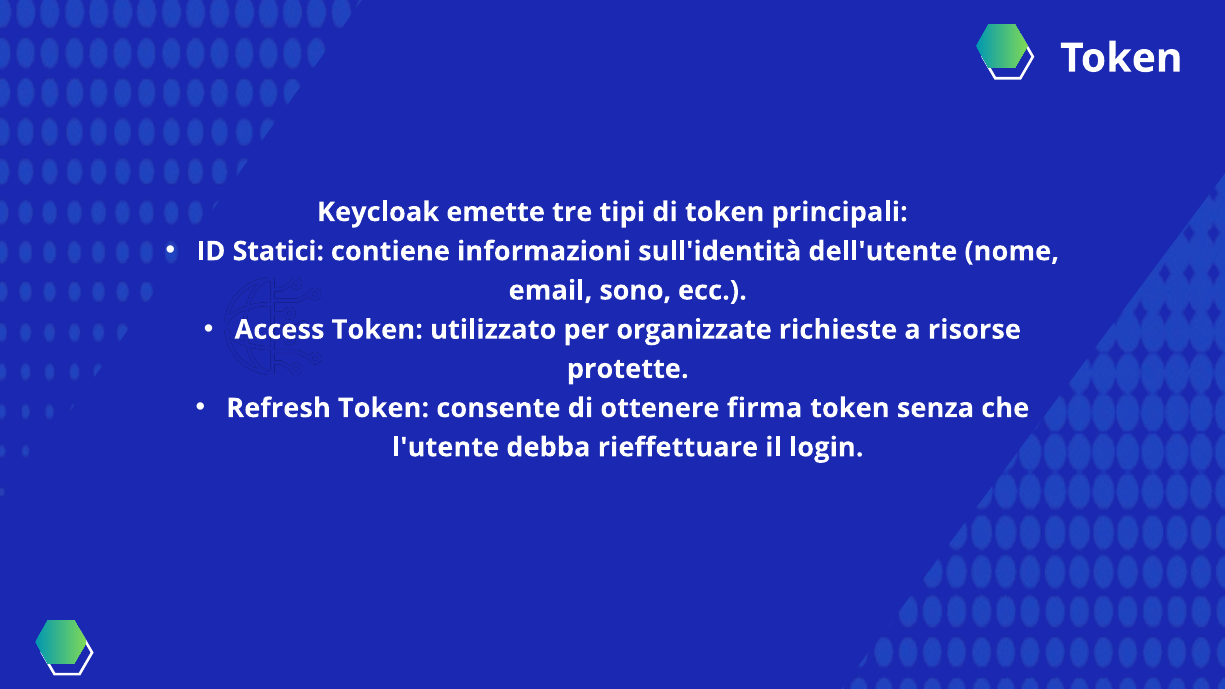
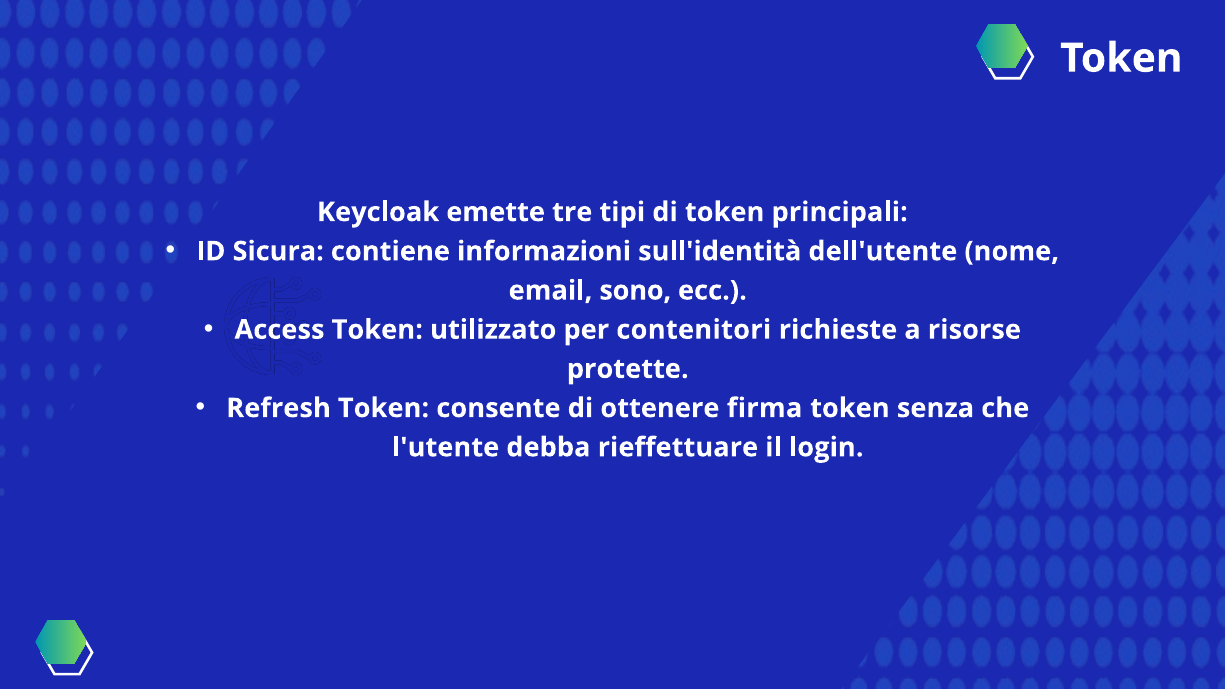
Statici: Statici -> Sicura
organizzate: organizzate -> contenitori
